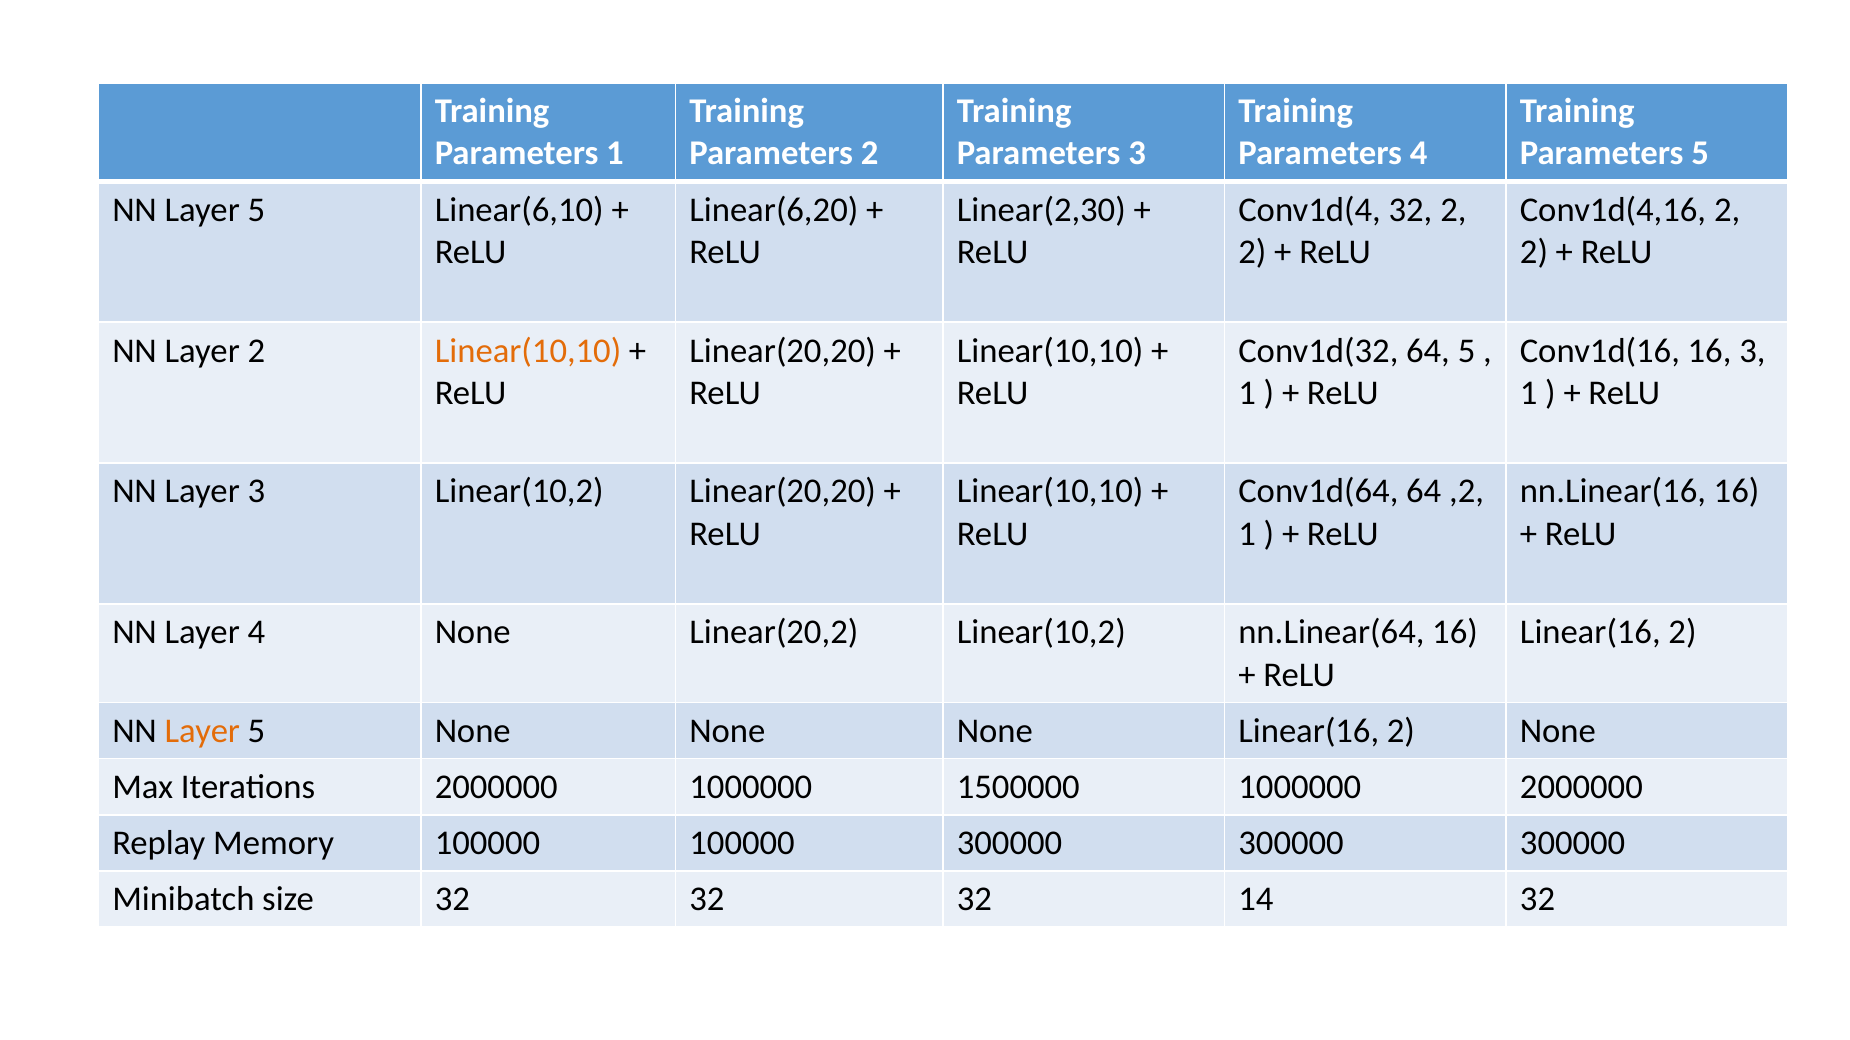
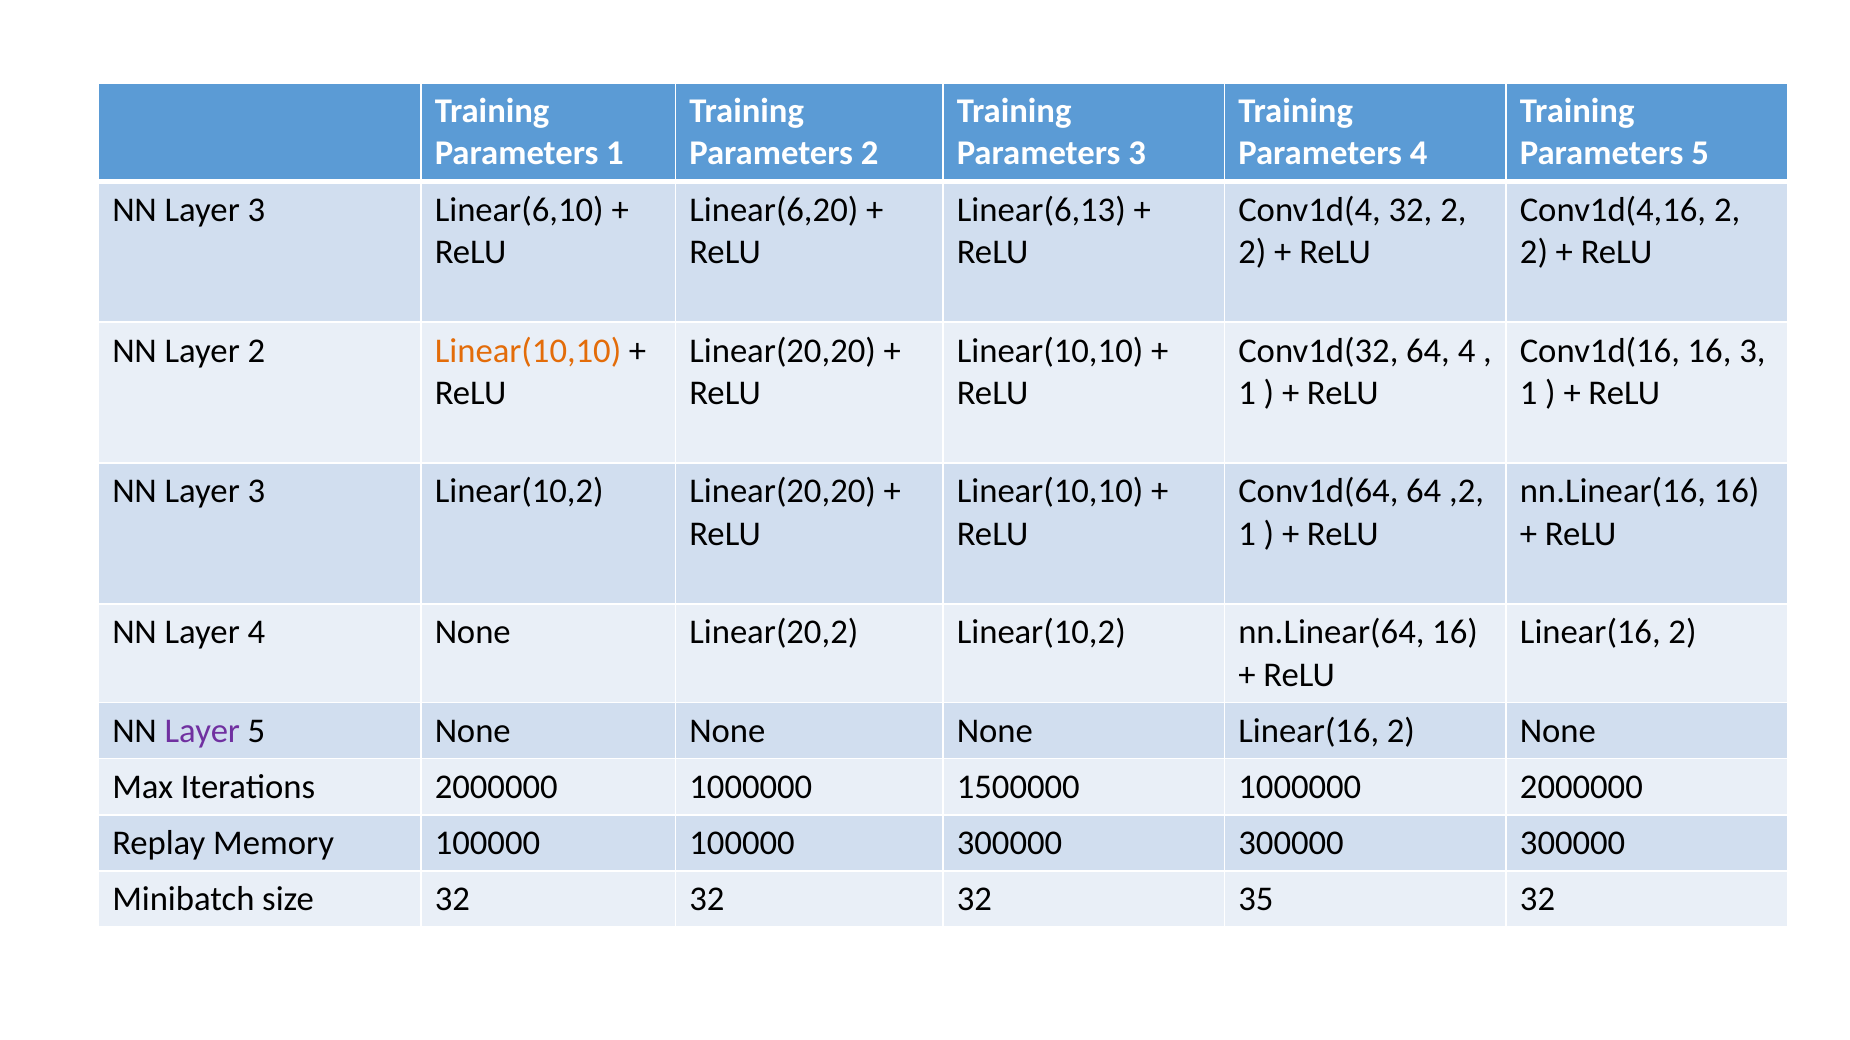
5 at (256, 210): 5 -> 3
Linear(2,30: Linear(2,30 -> Linear(6,13
64 5: 5 -> 4
Layer at (202, 731) colour: orange -> purple
14: 14 -> 35
